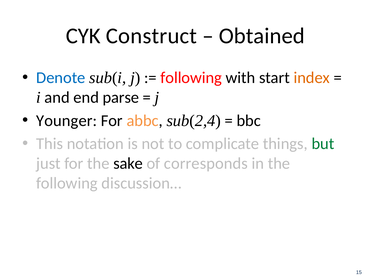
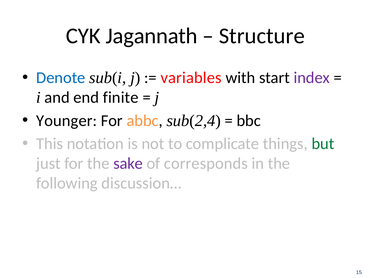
Construct: Construct -> Jagannath
Obtained: Obtained -> Structure
following at (191, 78): following -> variables
index colour: orange -> purple
parse: parse -> finite
sake colour: black -> purple
